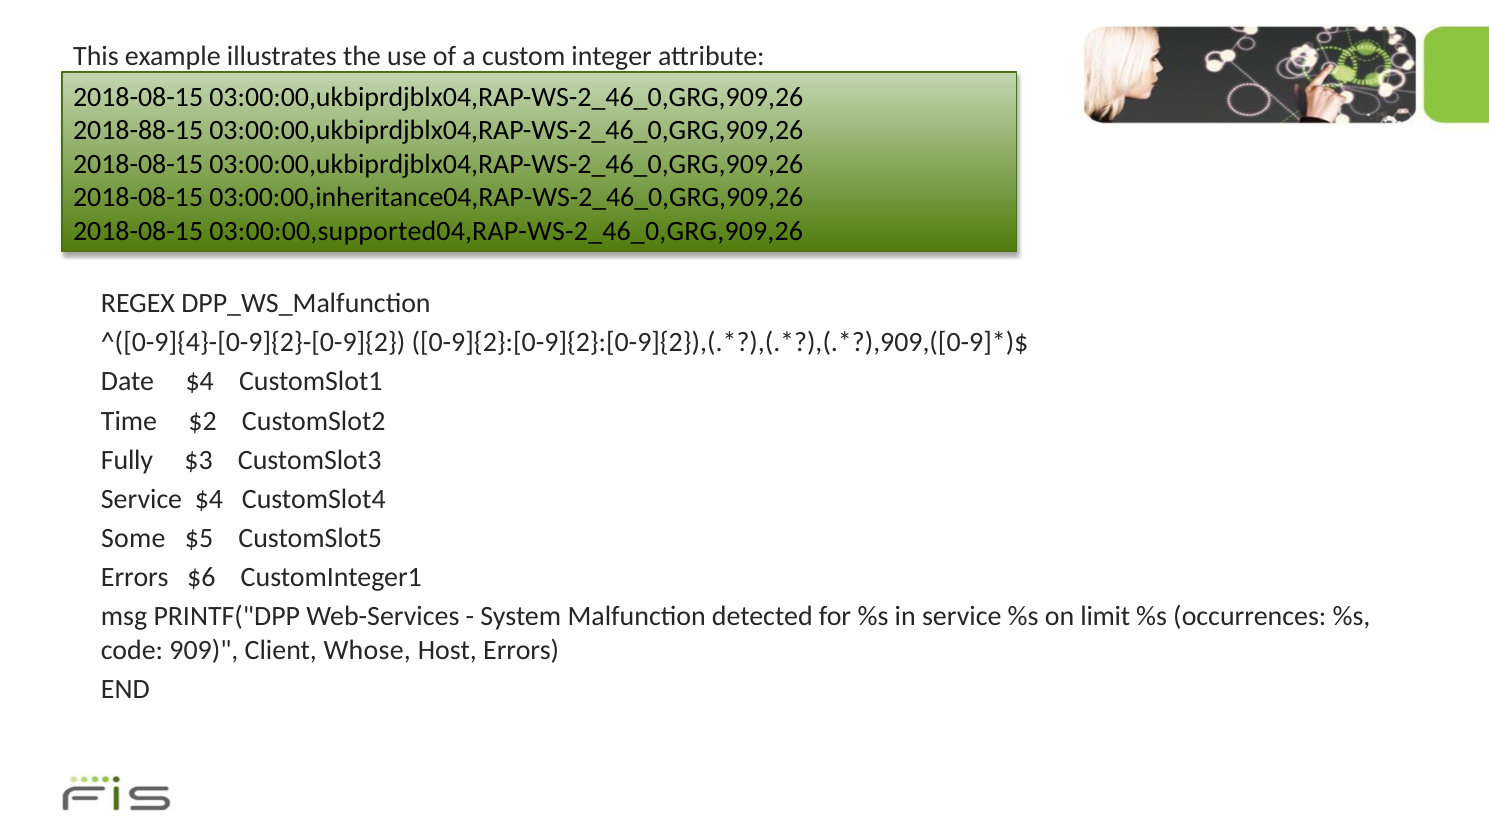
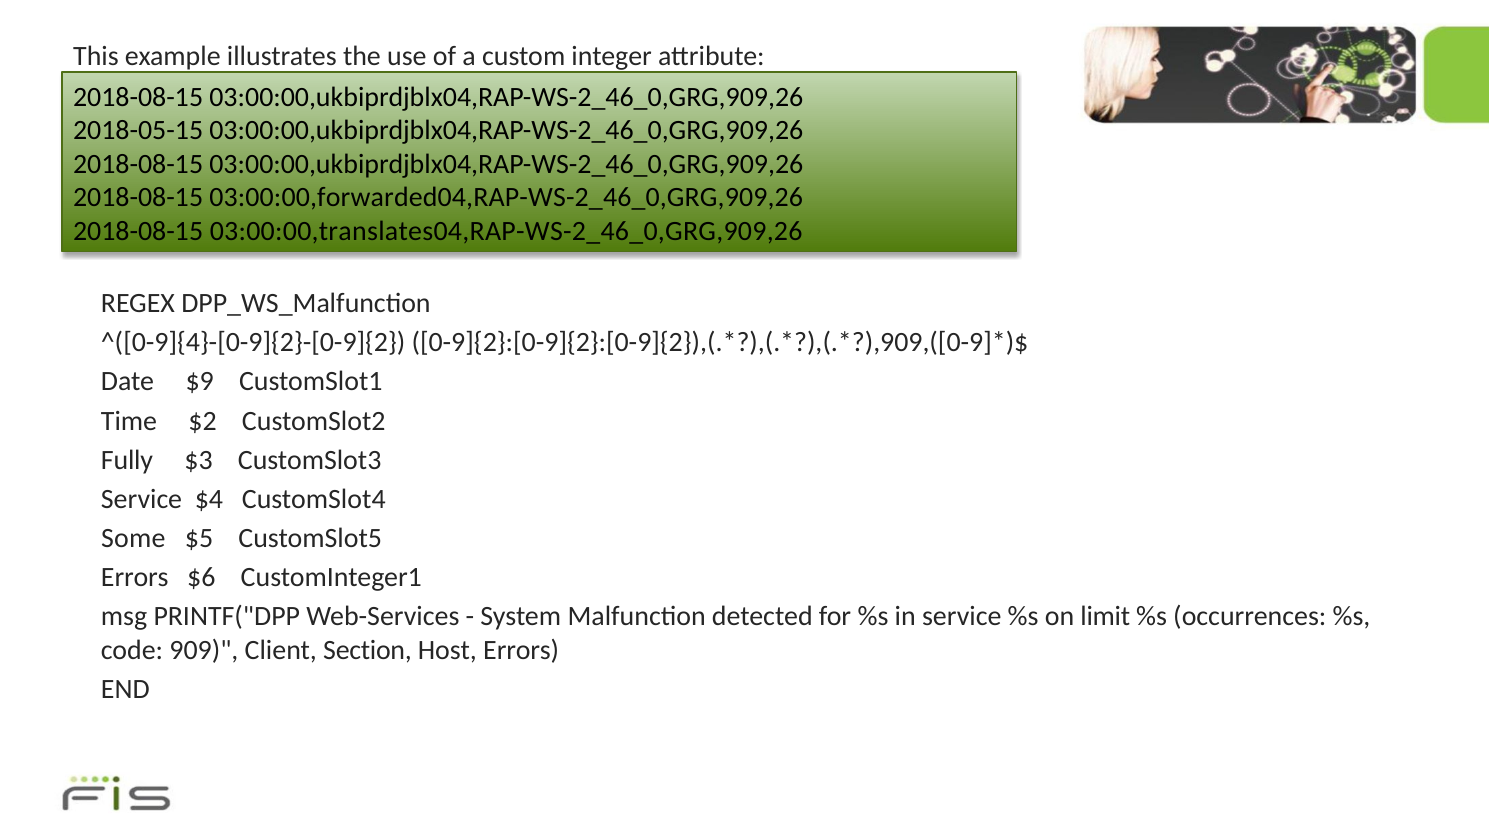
2018-88-15: 2018-88-15 -> 2018-05-15
03:00:00,inheritance04,RAP-WS-2_46_0,GRG,909,26: 03:00:00,inheritance04,RAP-WS-2_46_0,GRG,909,26 -> 03:00:00,forwarded04,RAP-WS-2_46_0,GRG,909,26
03:00:00,supported04,RAP-WS-2_46_0,GRG,909,26: 03:00:00,supported04,RAP-WS-2_46_0,GRG,909,26 -> 03:00:00,translates04,RAP-WS-2_46_0,GRG,909,26
Date $4: $4 -> $9
Whose: Whose -> Section
